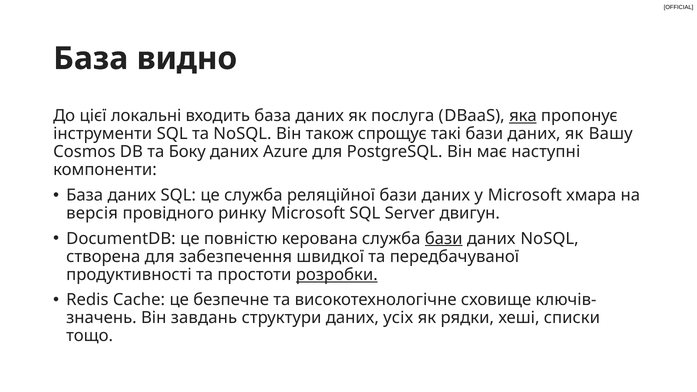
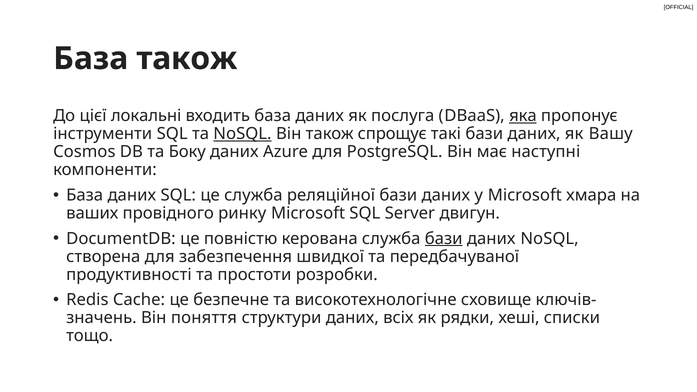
База видно: видно -> також
NoSQL at (242, 134) underline: none -> present
версія: версія -> ваших
розробки underline: present -> none
завдань: завдань -> поняття
усіх: усіх -> всіх
